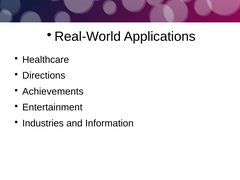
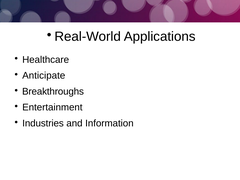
Directions: Directions -> Anticipate
Achievements: Achievements -> Breakthroughs
